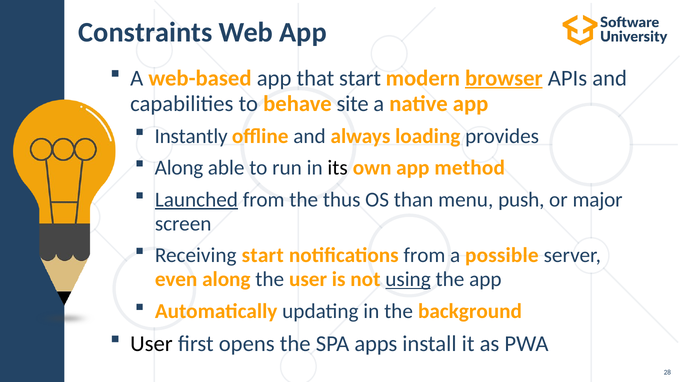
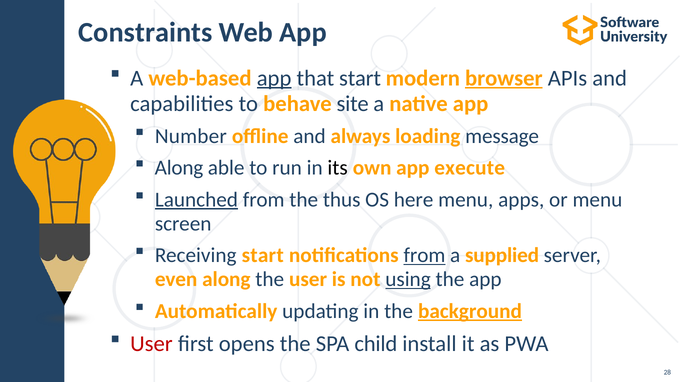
app at (274, 78) underline: none -> present
Instantly: Instantly -> Number
provides: provides -> message
method: method -> execute
than: than -> here
push: push -> apps
or major: major -> menu
from at (424, 256) underline: none -> present
possible: possible -> supplied
background underline: none -> present
User at (151, 344) colour: black -> red
apps: apps -> child
